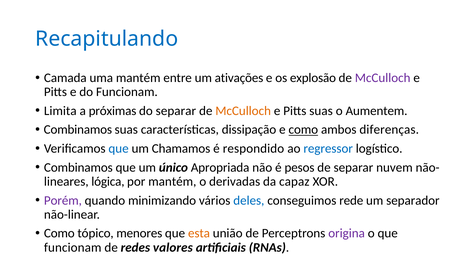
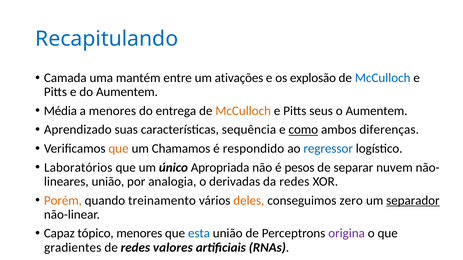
McCulloch at (383, 78) colour: purple -> blue
do Funcionam: Funcionam -> Aumentem
Limita: Limita -> Média
a próximas: próximas -> menores
do separar: separar -> entrega
Pitts suas: suas -> seus
Combinamos at (78, 130): Combinamos -> Aprendizado
dissipação: dissipação -> sequência
que at (119, 149) colour: blue -> orange
Combinamos at (78, 168): Combinamos -> Laboratórios
lógica at (108, 182): lógica -> união
por mantém: mantém -> analogia
da capaz: capaz -> redes
Porém colour: purple -> orange
minimizando: minimizando -> treinamento
deles colour: blue -> orange
rede: rede -> zero
separador underline: none -> present
Como at (59, 234): Como -> Capaz
esta colour: orange -> blue
funcionam at (73, 248): funcionam -> gradientes
